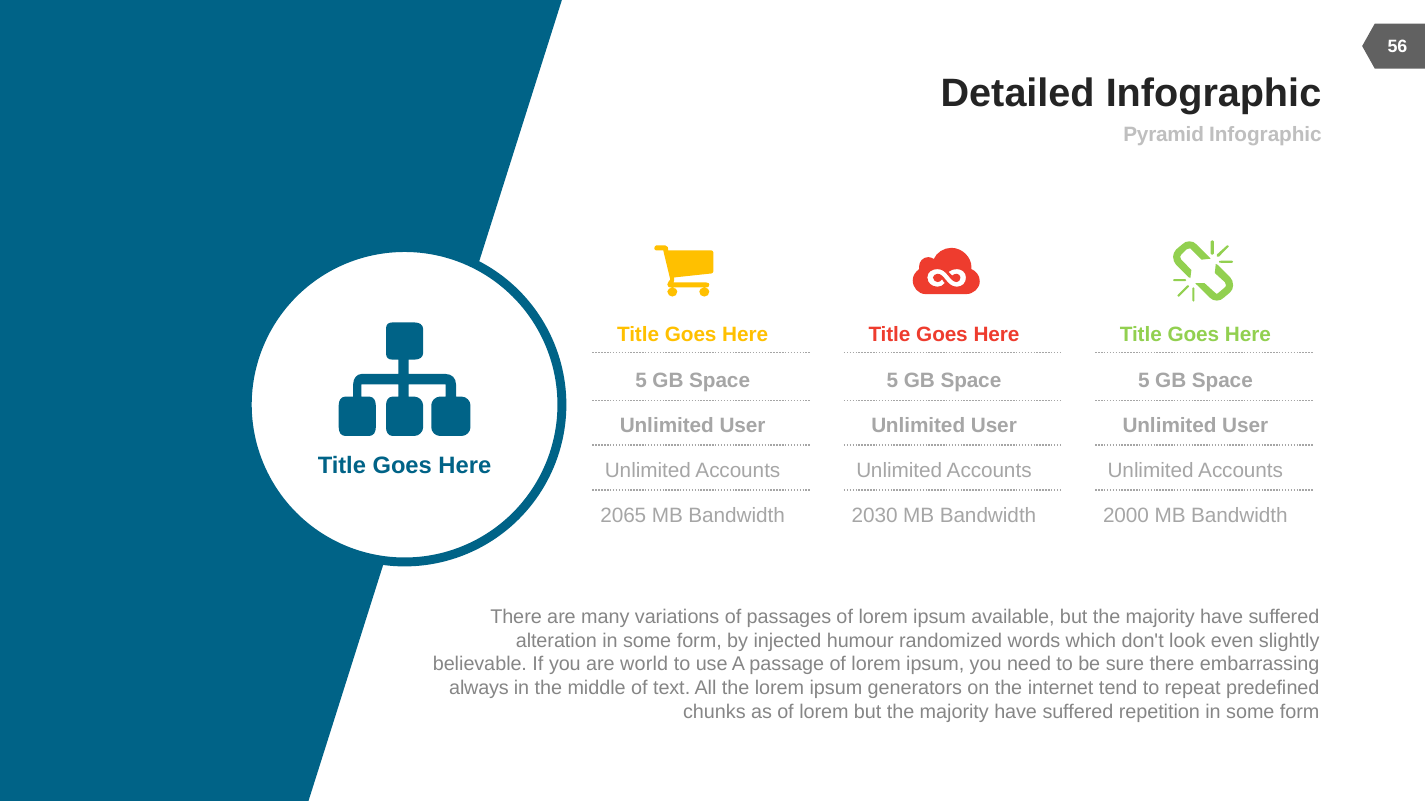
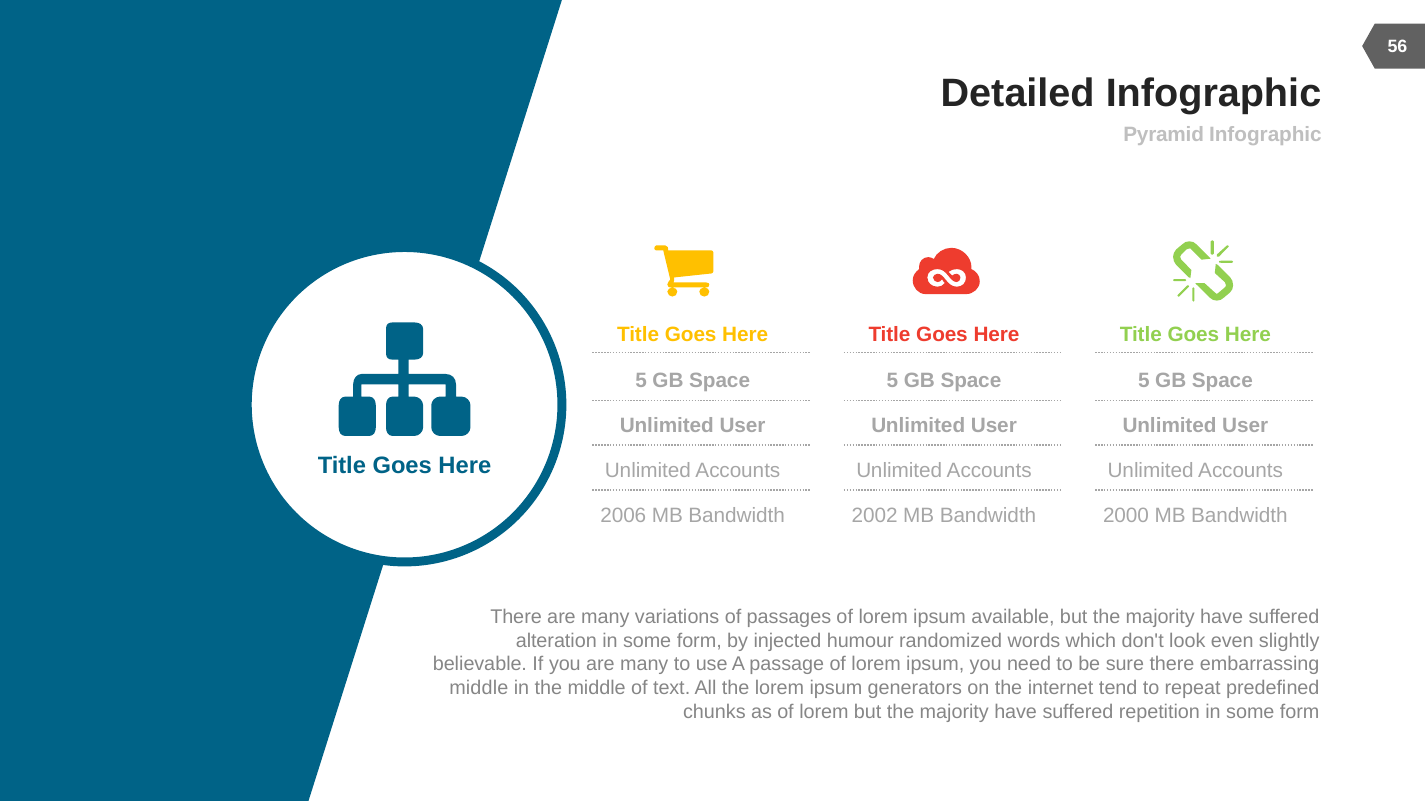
2065: 2065 -> 2006
2030: 2030 -> 2002
you are world: world -> many
always at (479, 689): always -> middle
